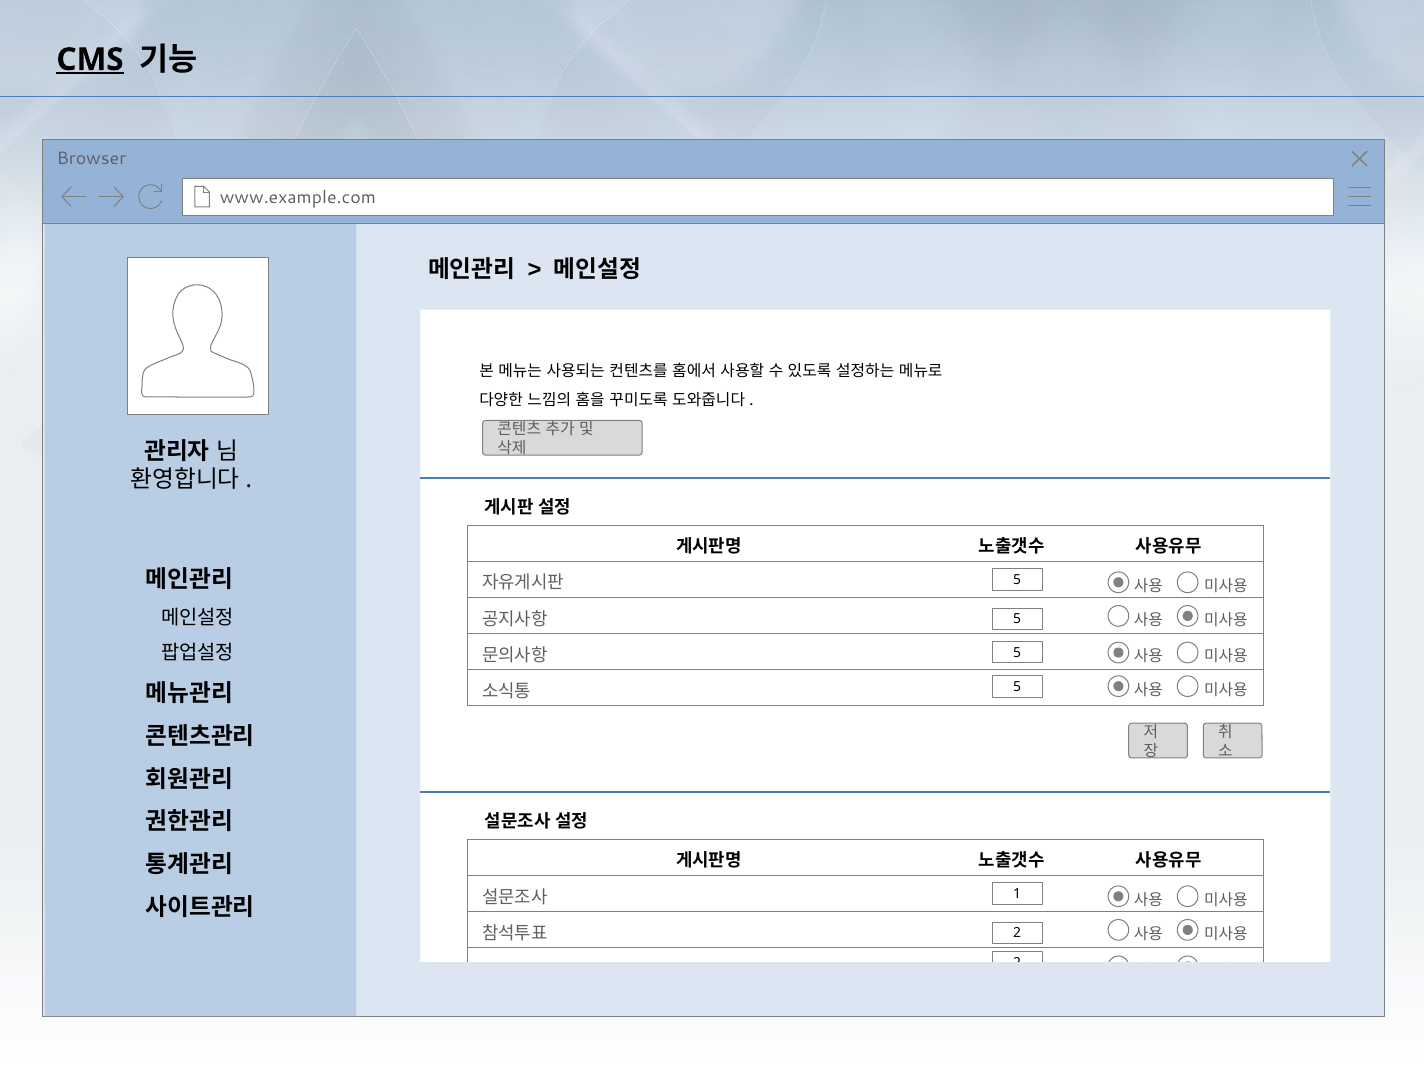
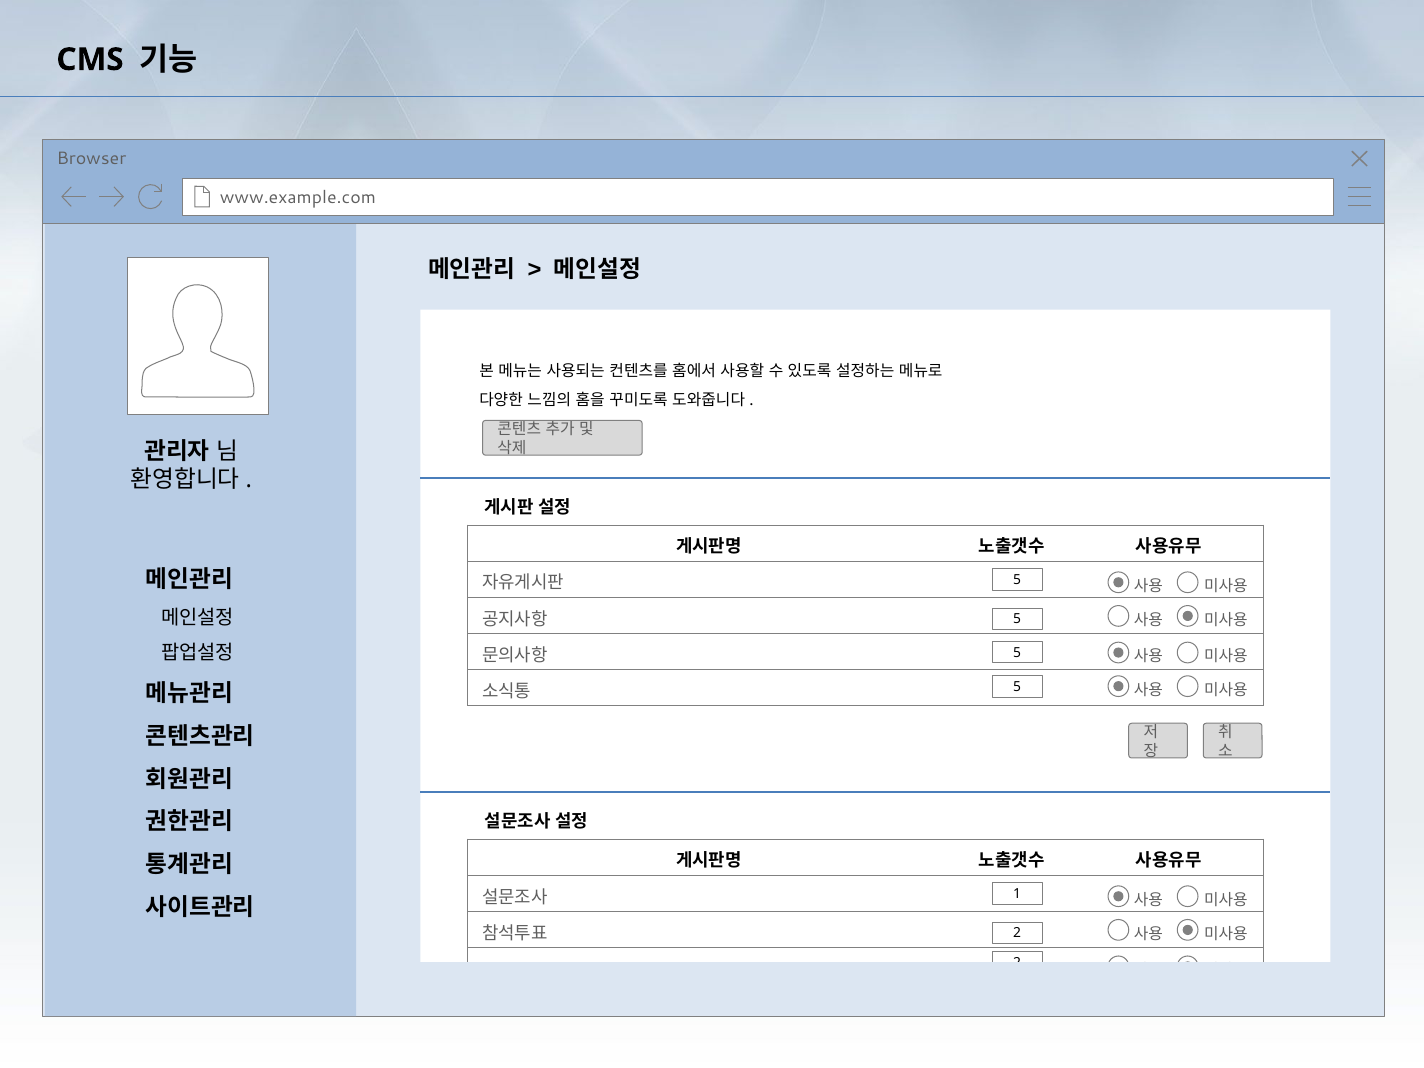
CMS underline: present -> none
